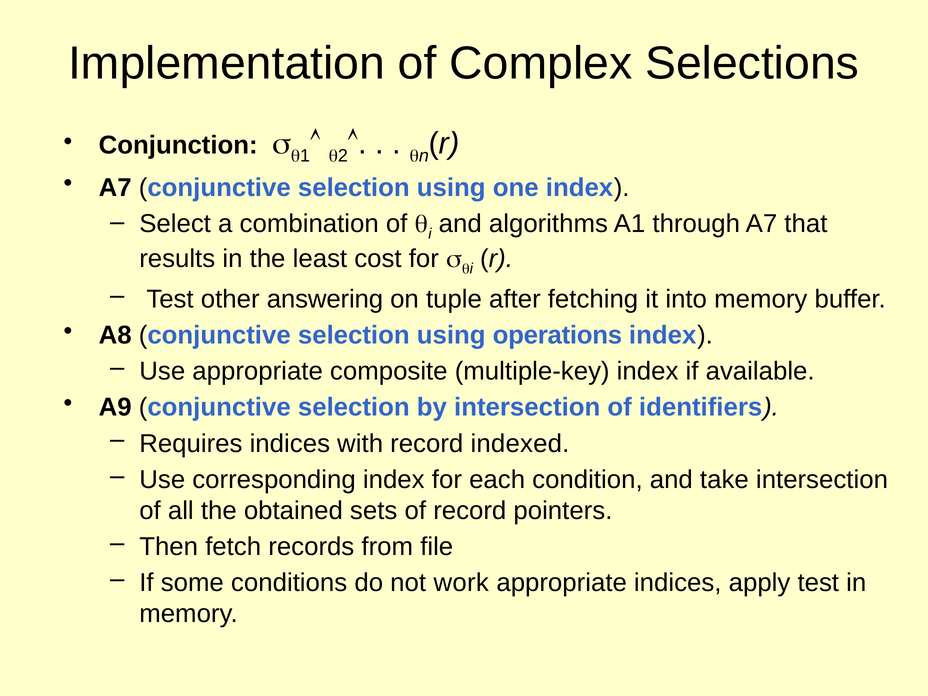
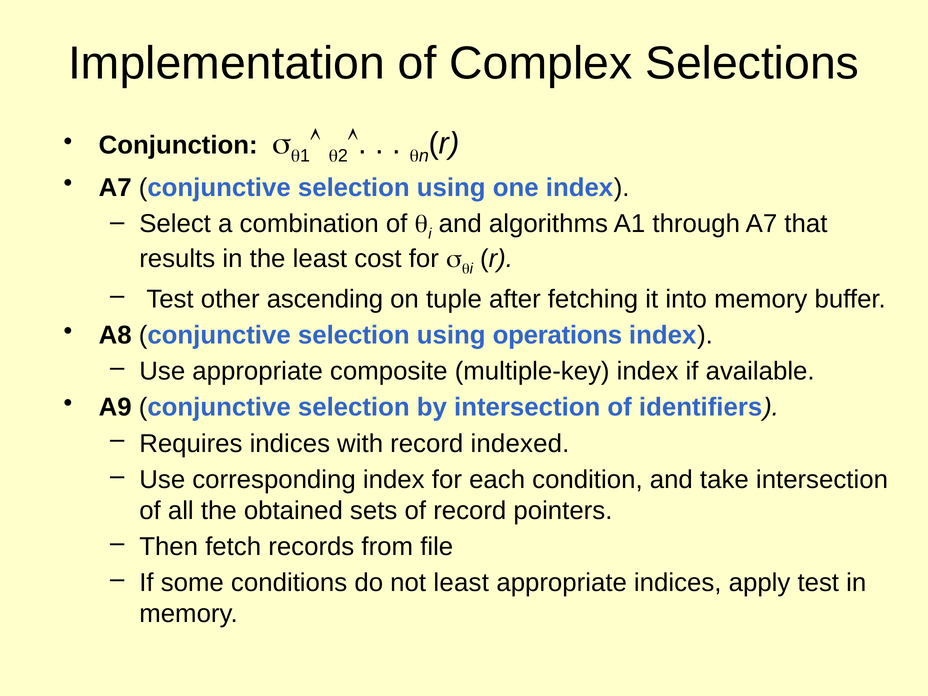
answering: answering -> ascending
not work: work -> least
